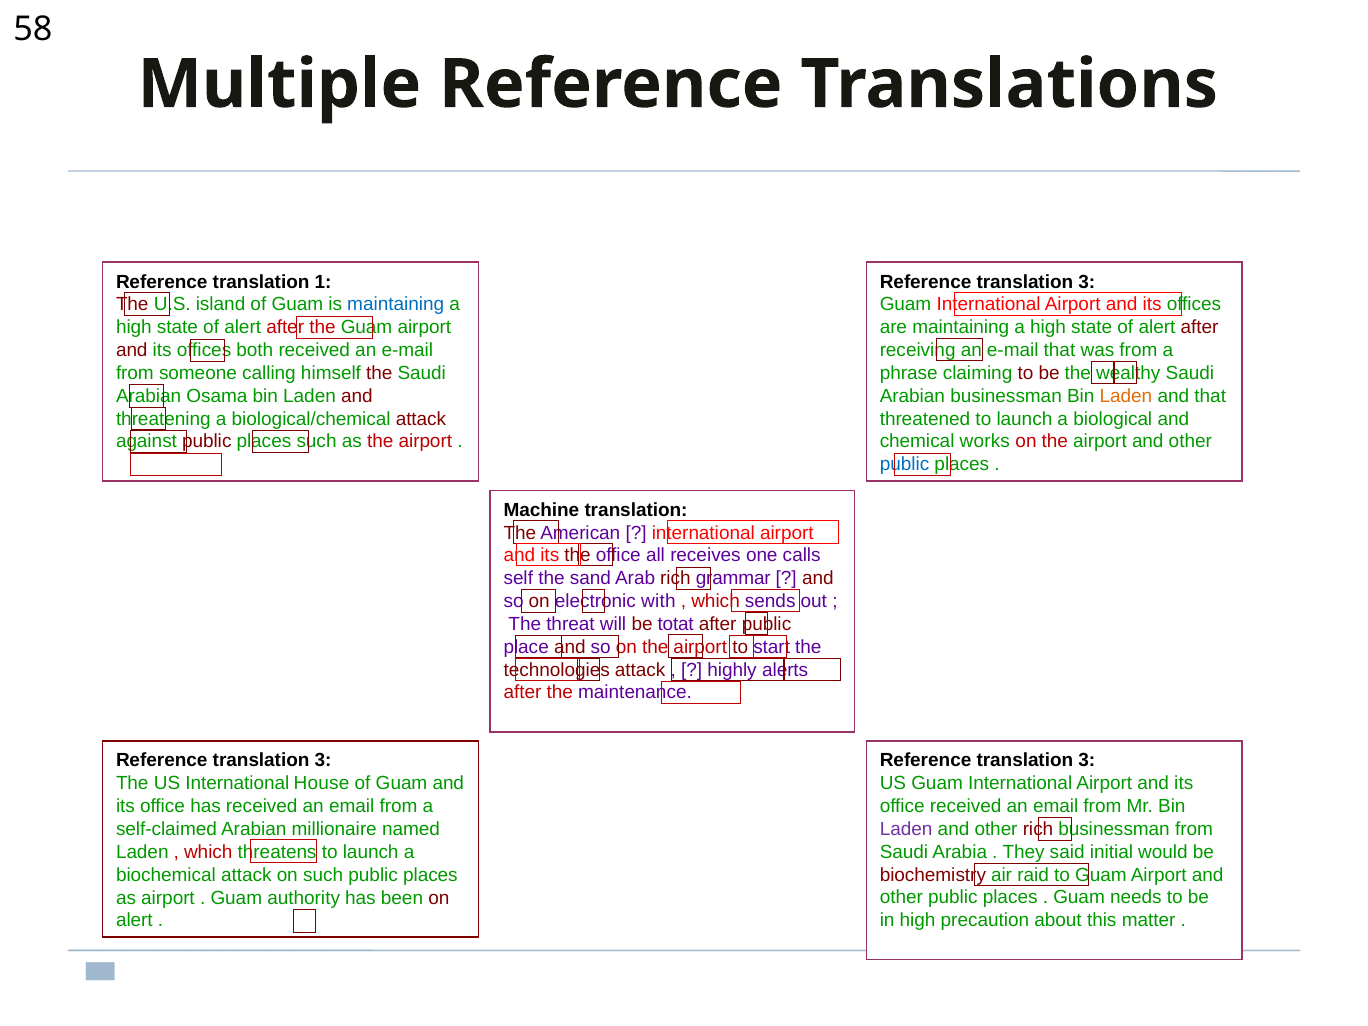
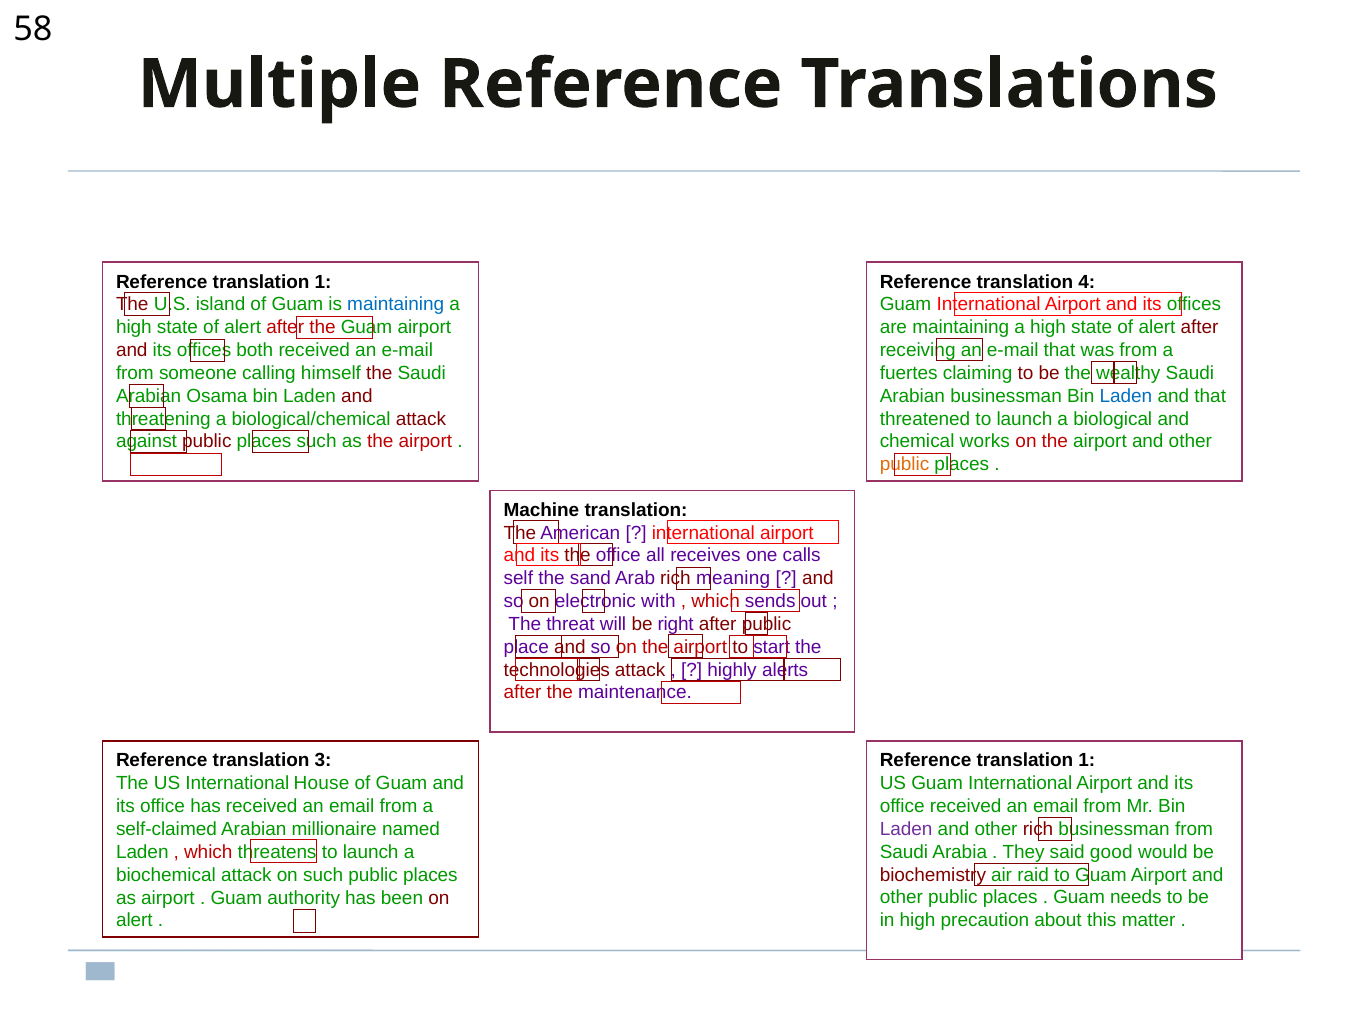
3 at (1087, 282): 3 -> 4
phrase: phrase -> fuertes
Laden at (1126, 396) colour: orange -> blue
public at (905, 465) colour: blue -> orange
grammar: grammar -> meaning
totat: totat -> right
3 at (1087, 761): 3 -> 1
initial: initial -> good
